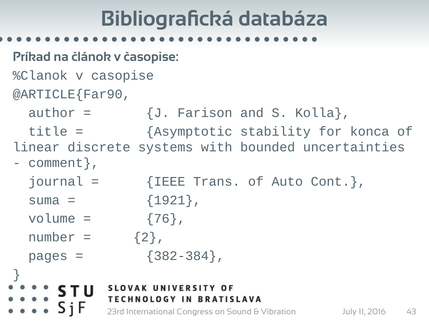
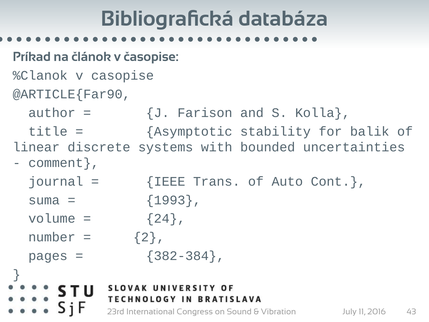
konca: konca -> balik
1921: 1921 -> 1993
76: 76 -> 24
